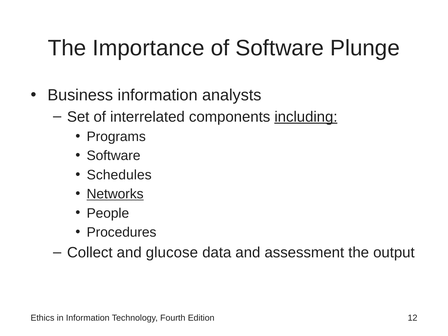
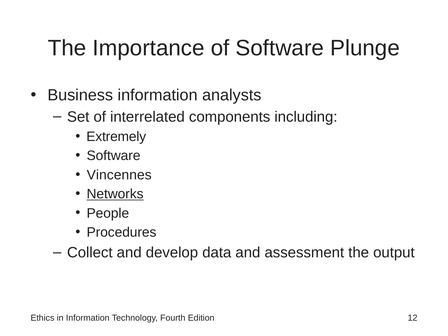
including underline: present -> none
Programs: Programs -> Extremely
Schedules: Schedules -> Vincennes
glucose: glucose -> develop
